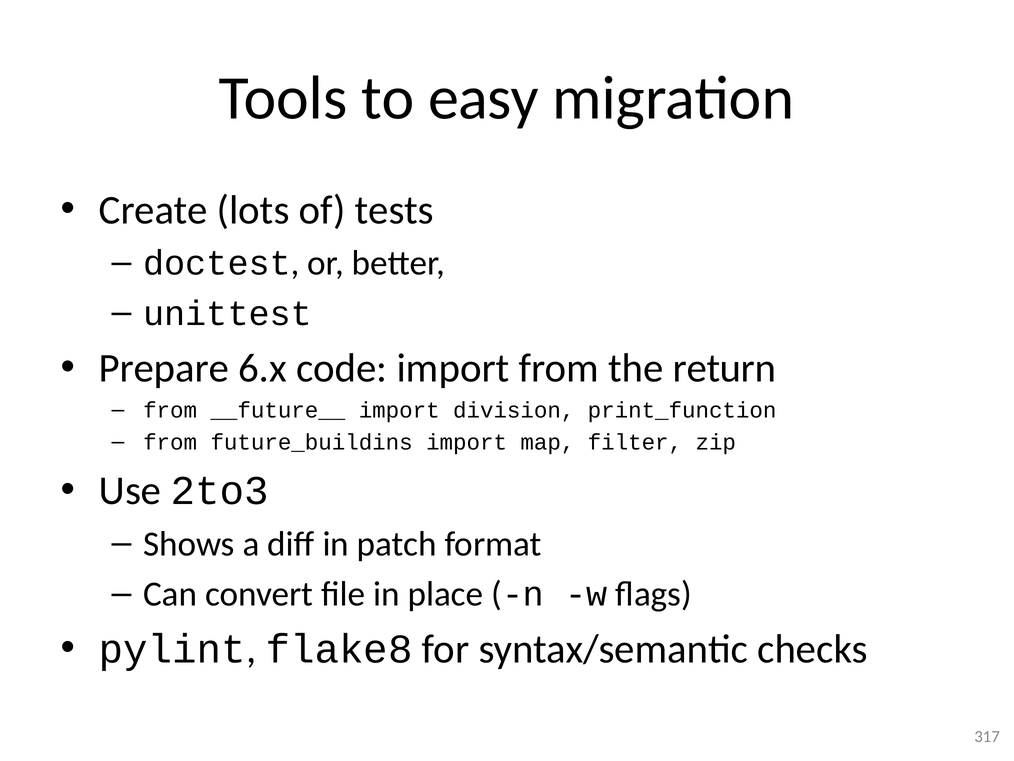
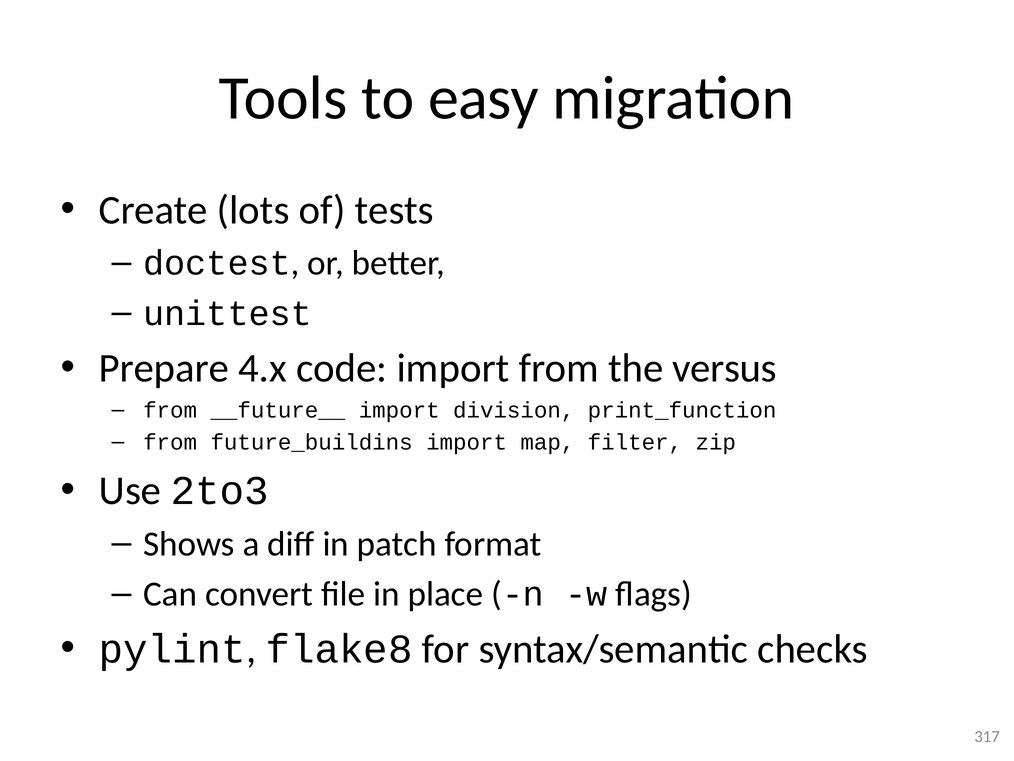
6.x: 6.x -> 4.x
return: return -> versus
